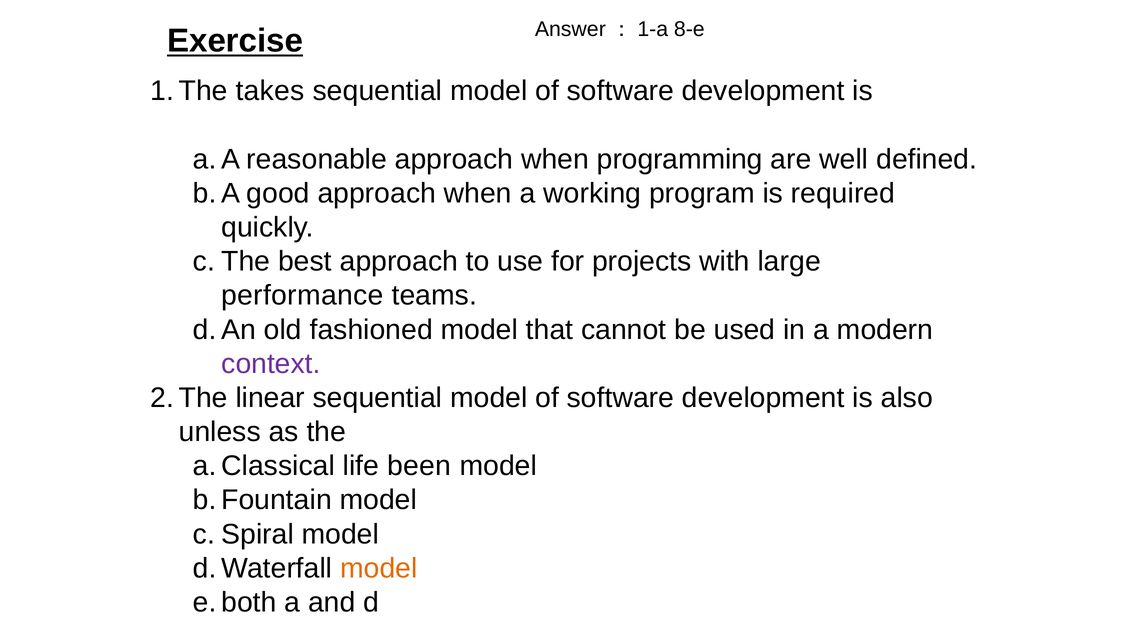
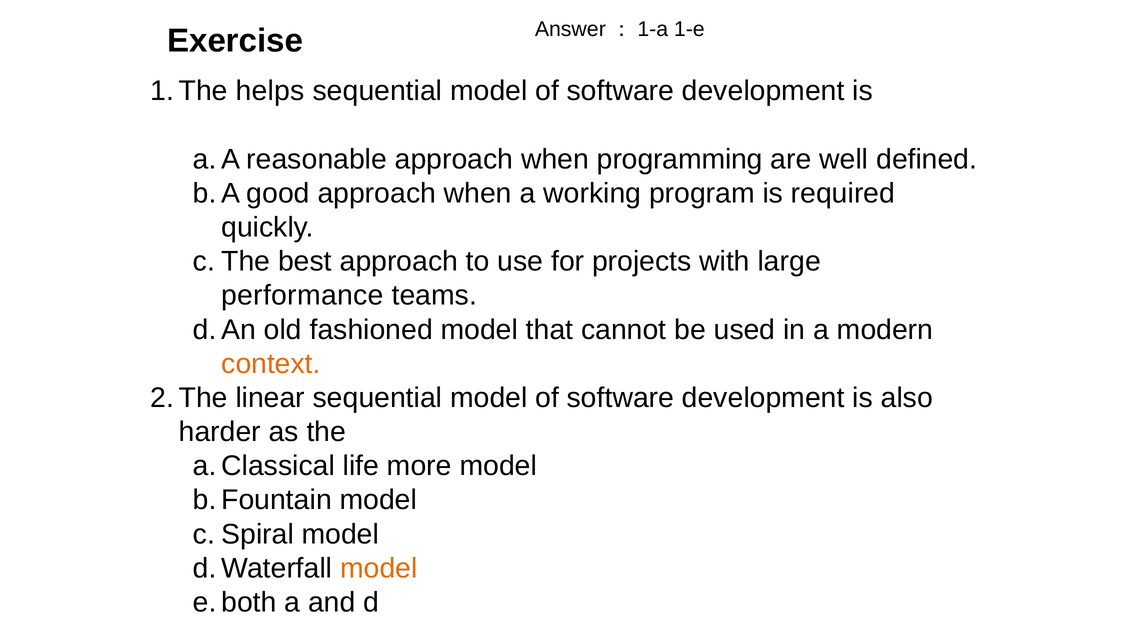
8-e: 8-e -> 1-e
Exercise underline: present -> none
takes: takes -> helps
context colour: purple -> orange
unless: unless -> harder
been: been -> more
